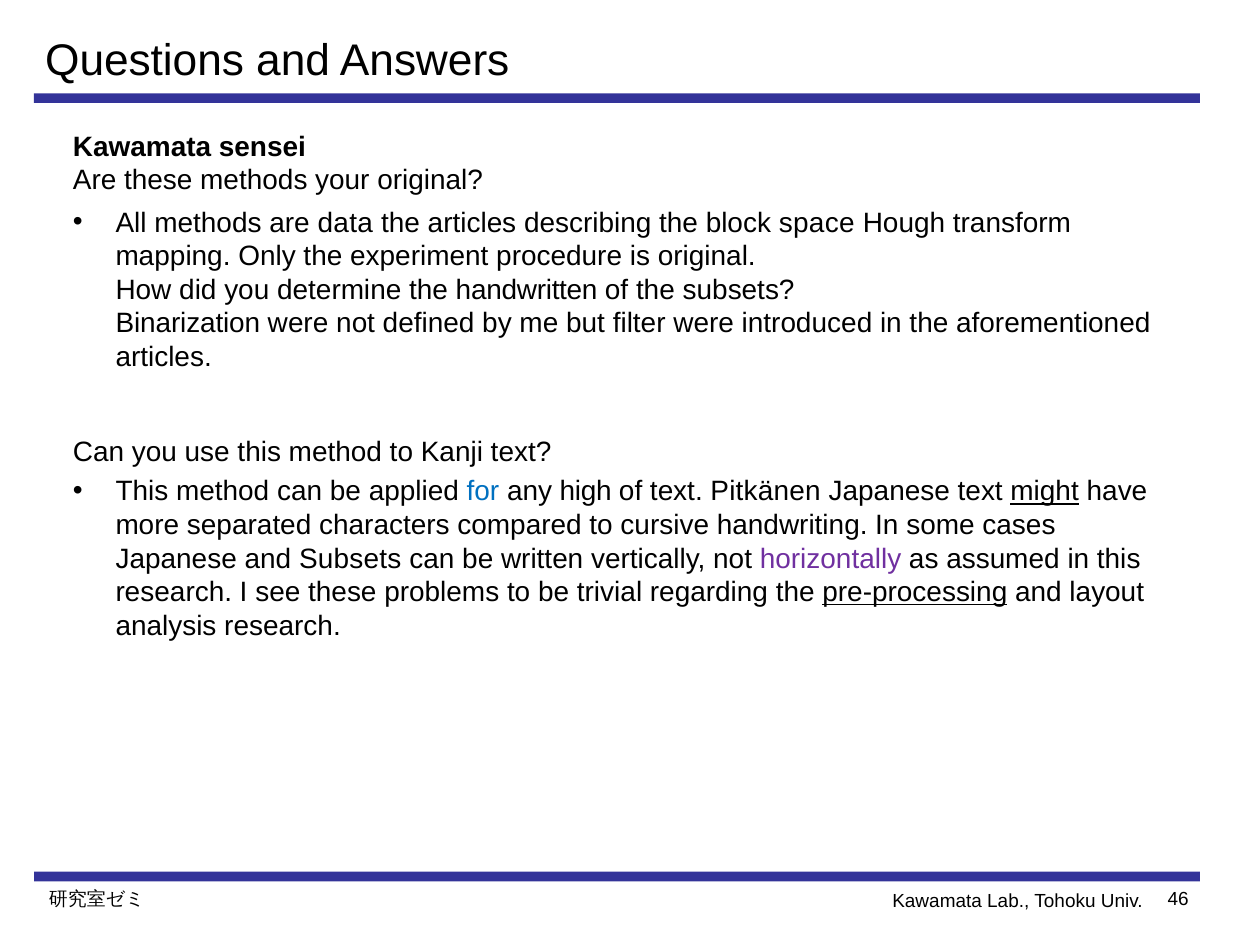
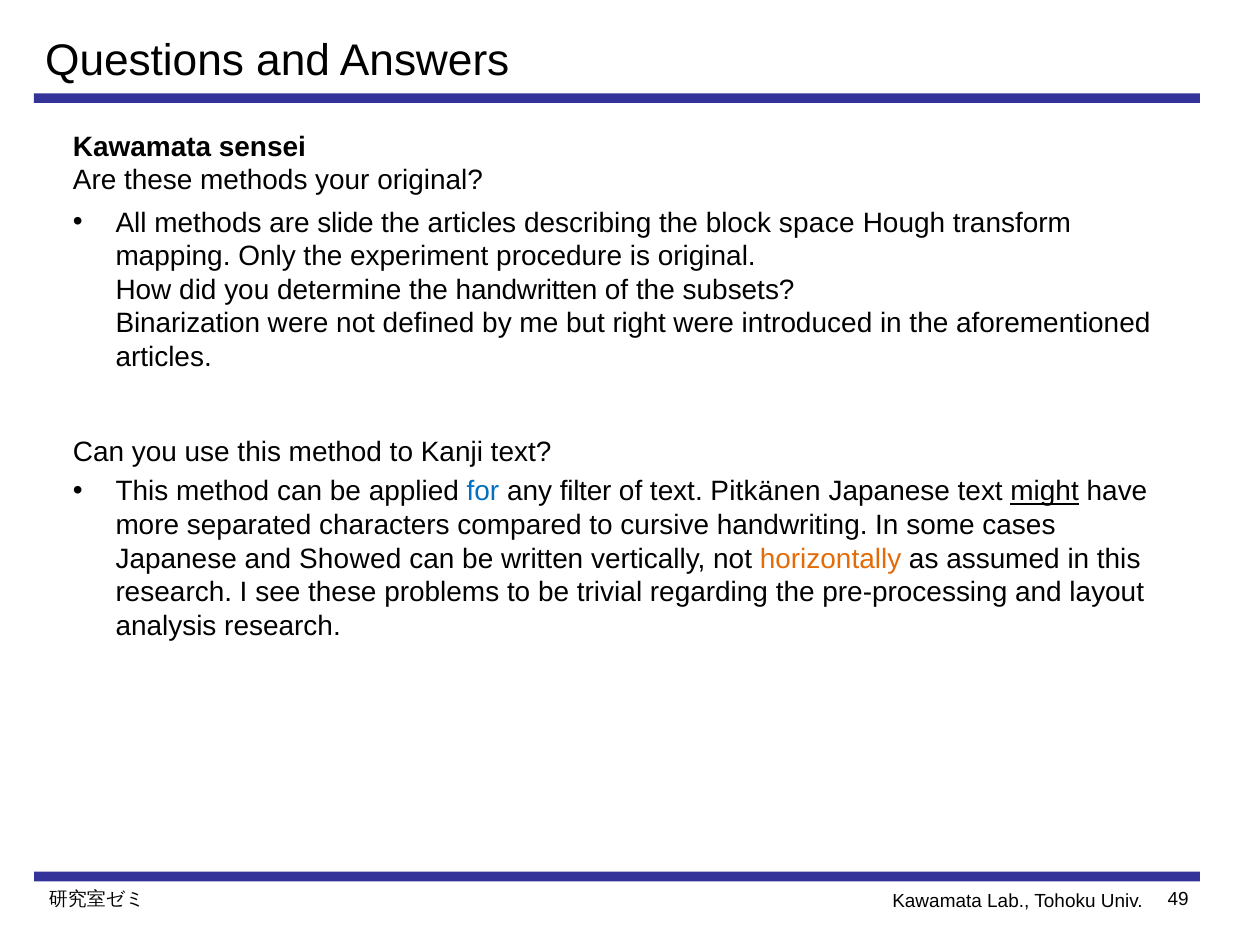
data: data -> slide
filter: filter -> right
high: high -> filter
and Subsets: Subsets -> Showed
horizontally colour: purple -> orange
pre-processing underline: present -> none
46: 46 -> 49
